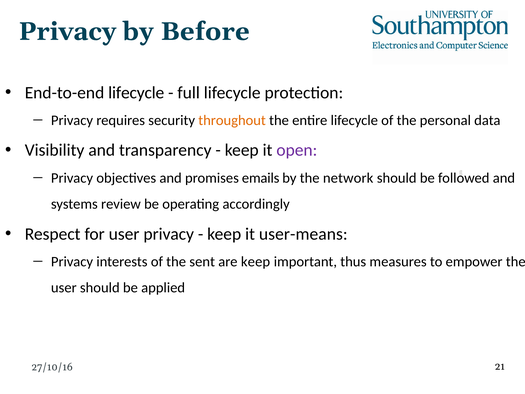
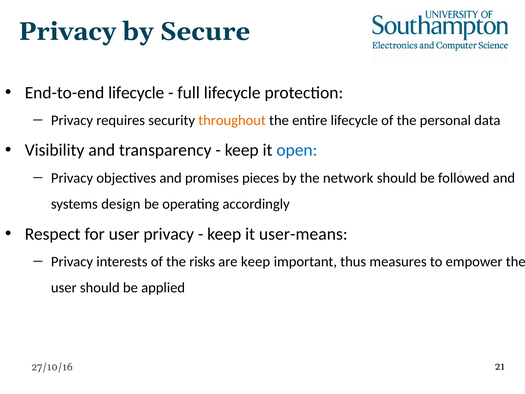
Before: Before -> Secure
open colour: purple -> blue
emails: emails -> pieces
review: review -> design
sent: sent -> risks
